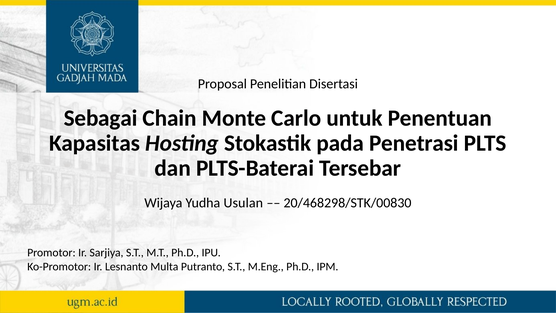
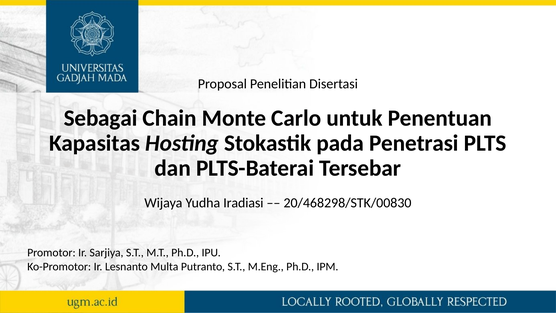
Usulan: Usulan -> Iradiasi
